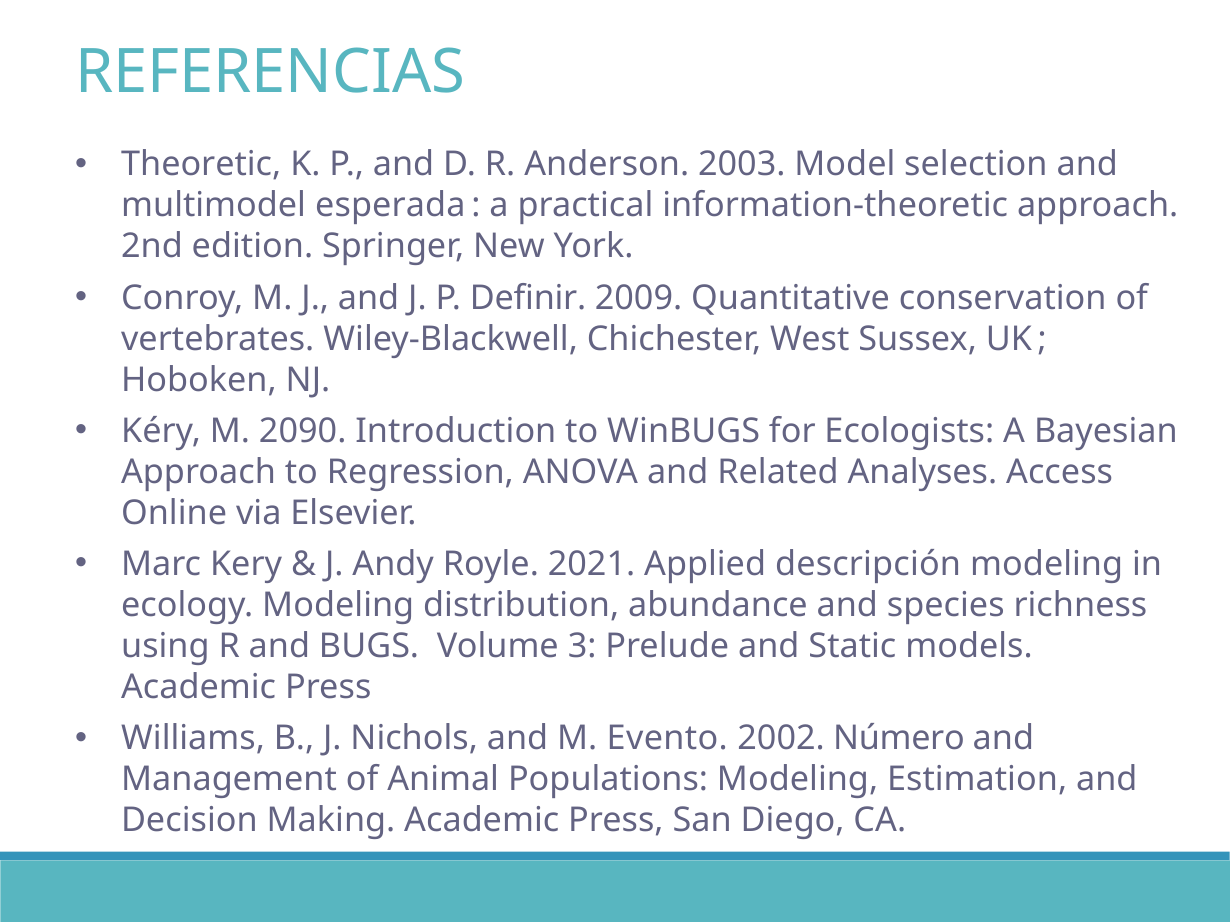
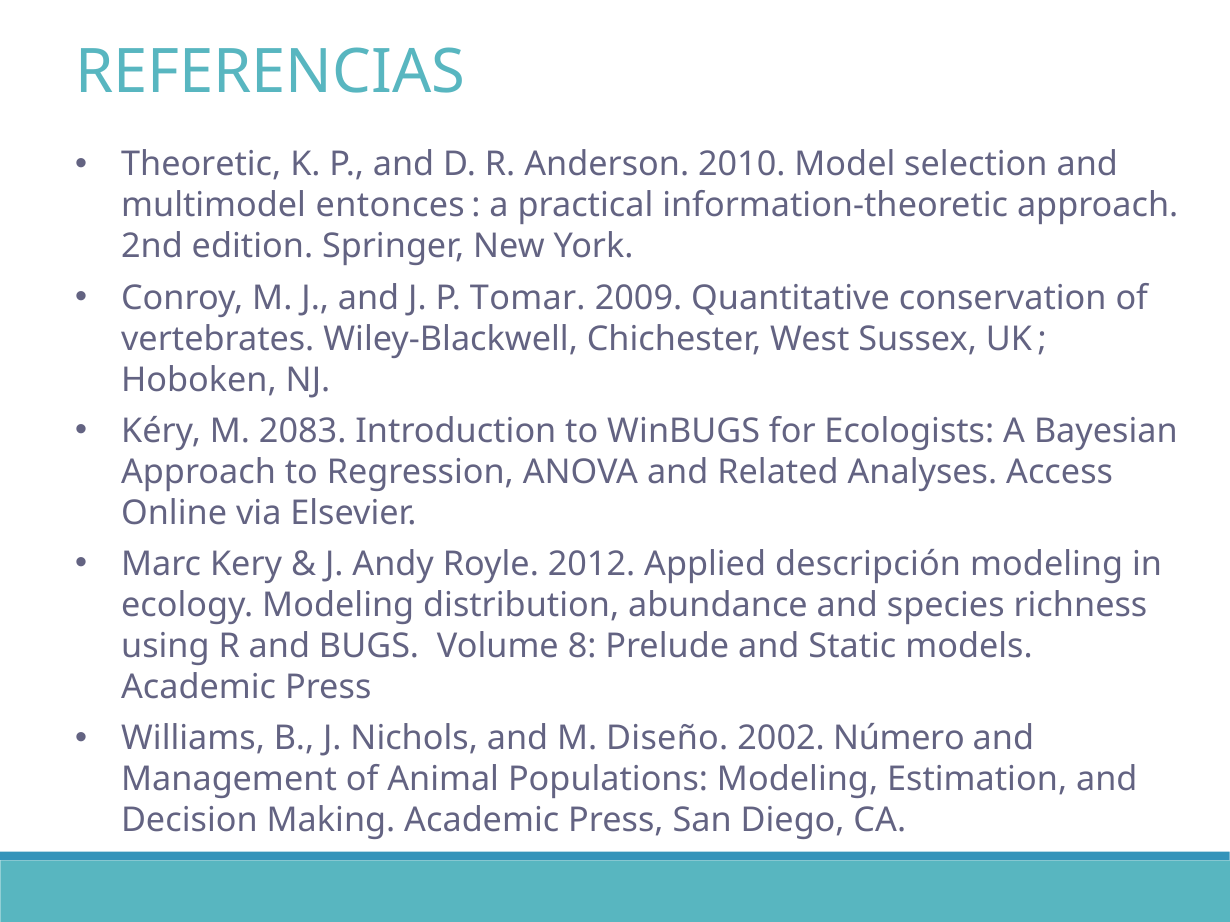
2003: 2003 -> 2010
esperada: esperada -> entonces
Definir: Definir -> Tomar
2090: 2090 -> 2083
2021: 2021 -> 2012
3: 3 -> 8
Evento: Evento -> Diseño
